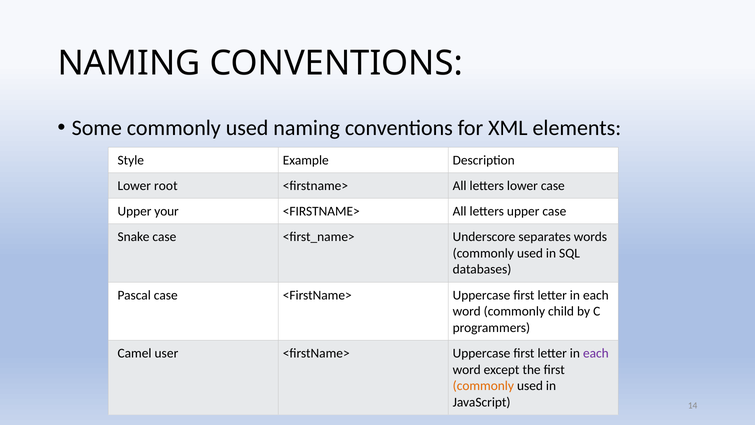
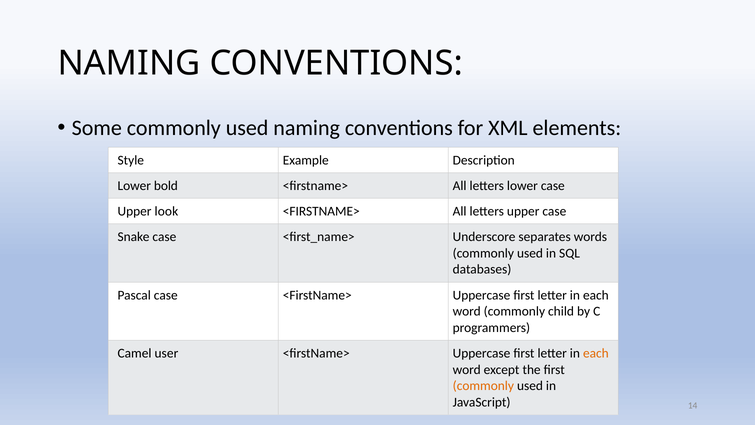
root: root -> bold
your: your -> look
each at (596, 353) colour: purple -> orange
